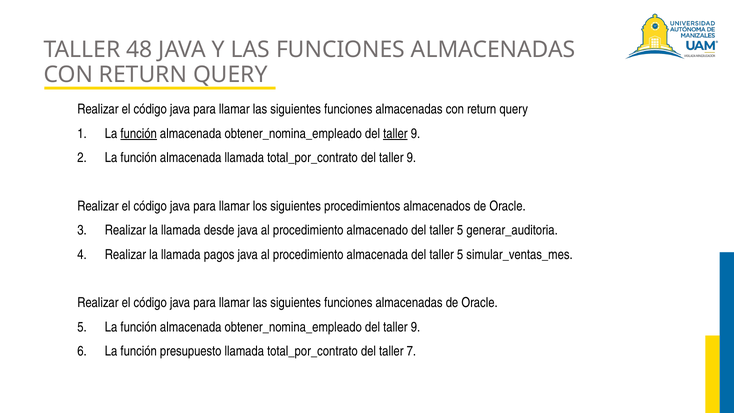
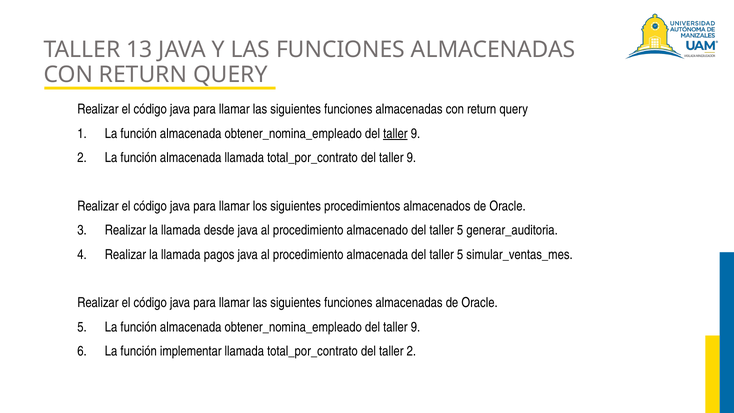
48: 48 -> 13
función at (139, 134) underline: present -> none
presupuesto: presupuesto -> implementar
taller 7: 7 -> 2
